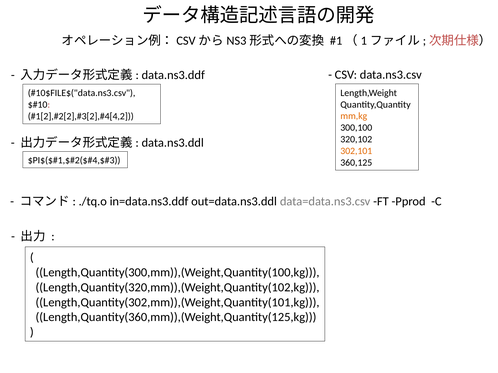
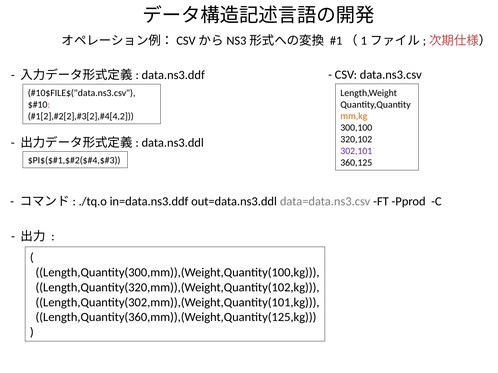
302,101 colour: orange -> purple
